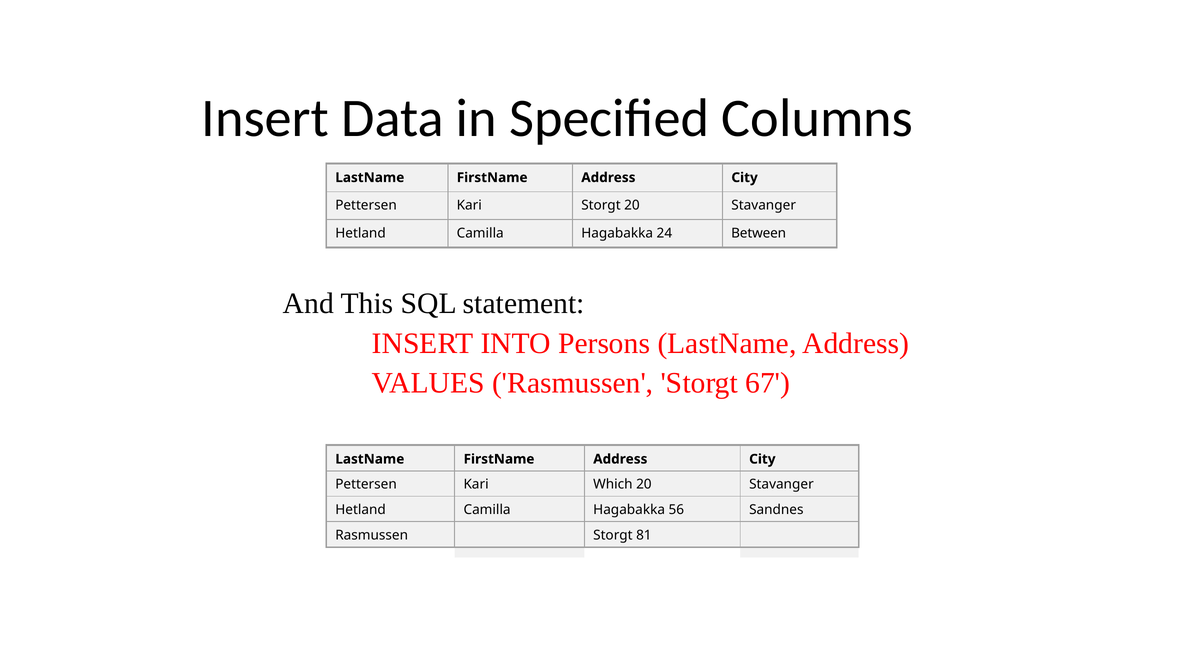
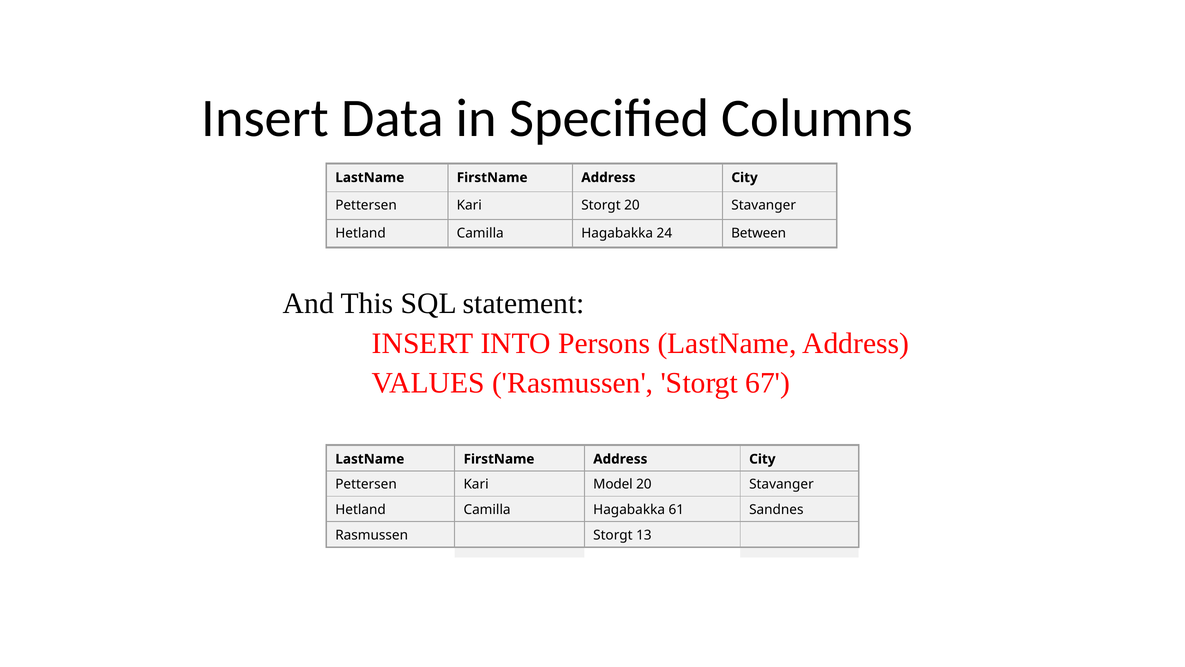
Which: Which -> Model
56: 56 -> 61
81: 81 -> 13
